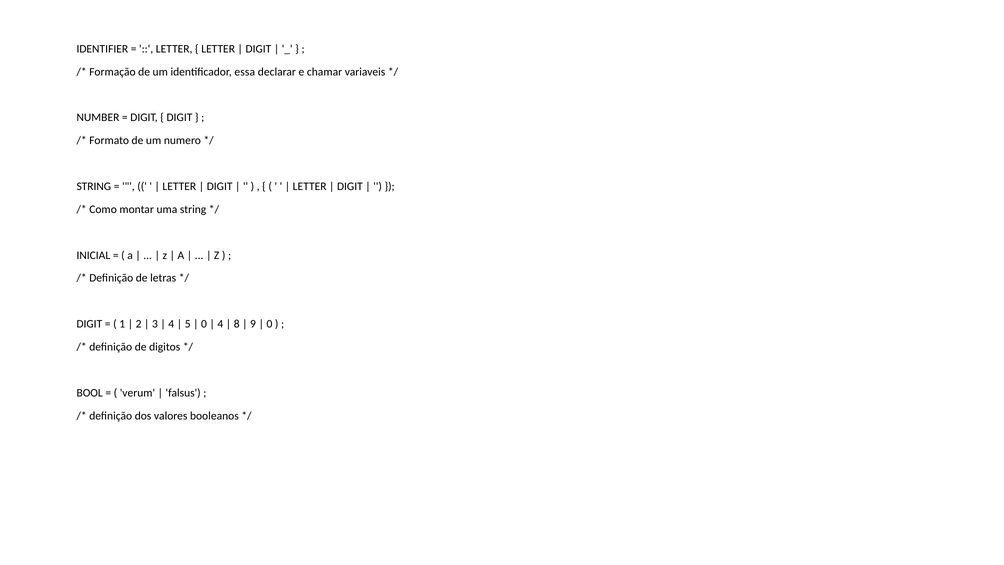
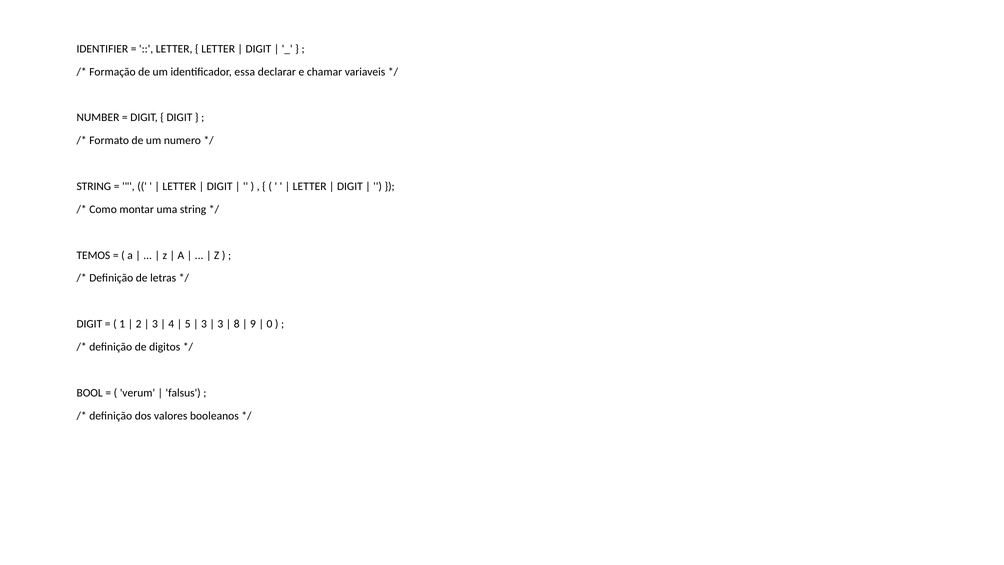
INICIAL: INICIAL -> TEMOS
0 at (204, 324): 0 -> 3
4 at (220, 324): 4 -> 3
